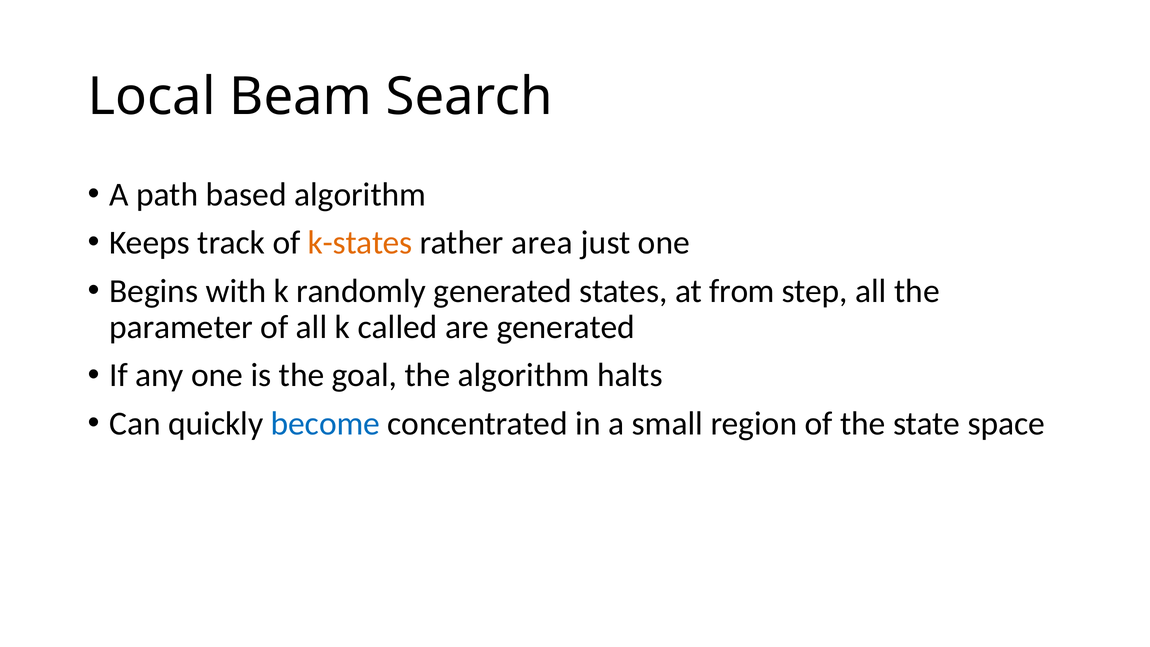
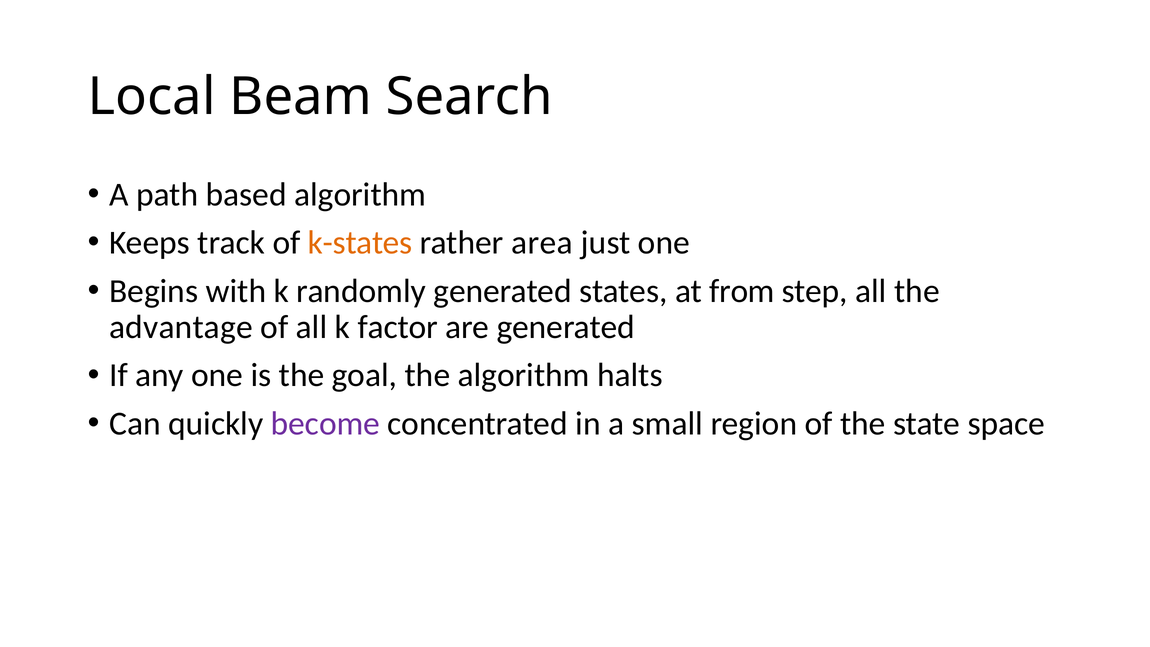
parameter: parameter -> advantage
called: called -> factor
become colour: blue -> purple
